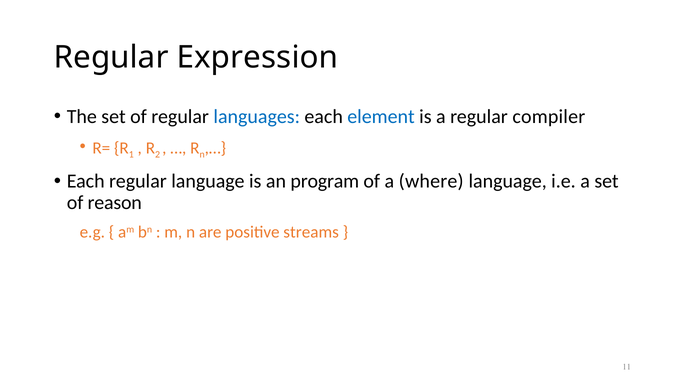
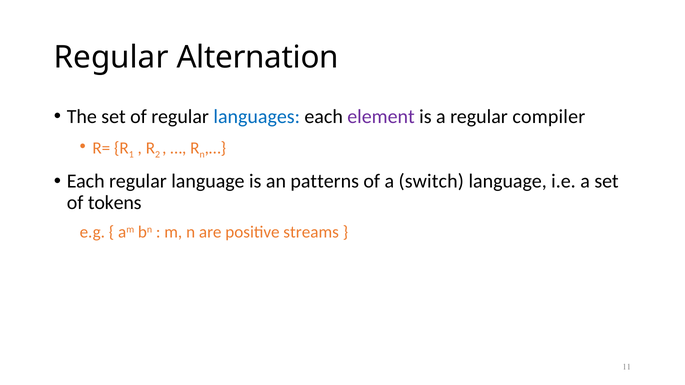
Expression: Expression -> Alternation
element colour: blue -> purple
program: program -> patterns
where: where -> switch
reason: reason -> tokens
